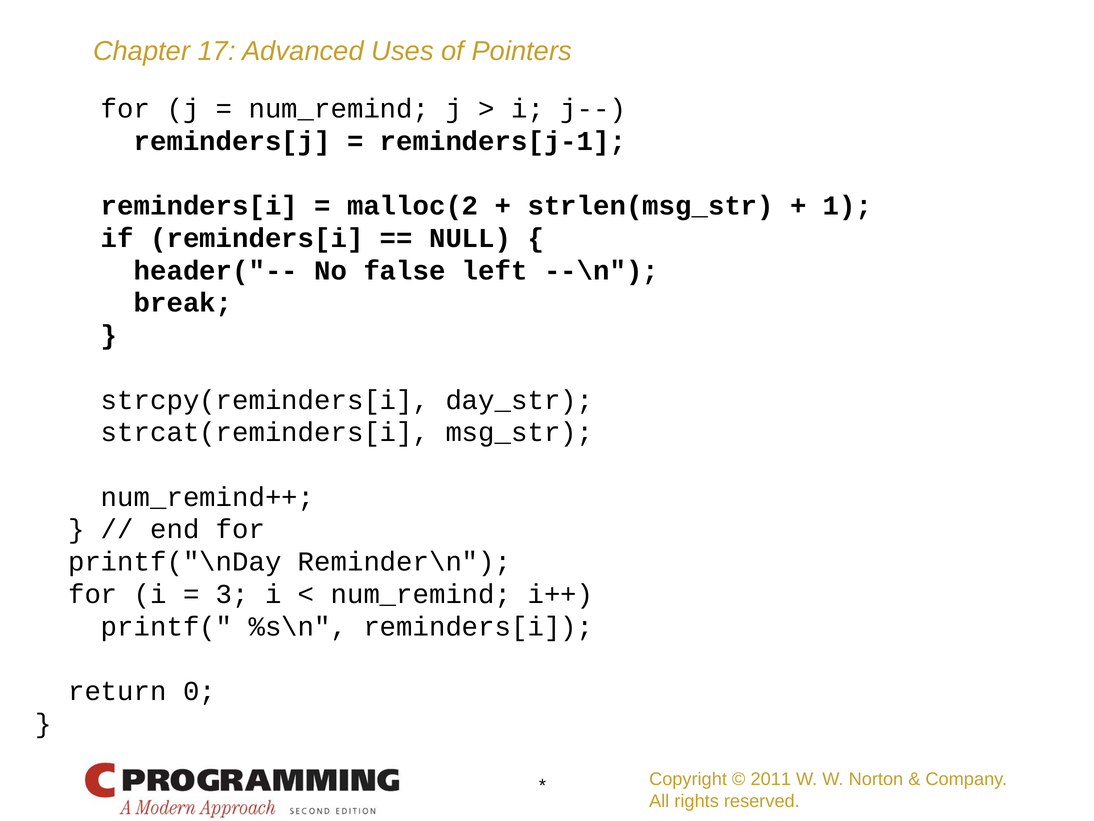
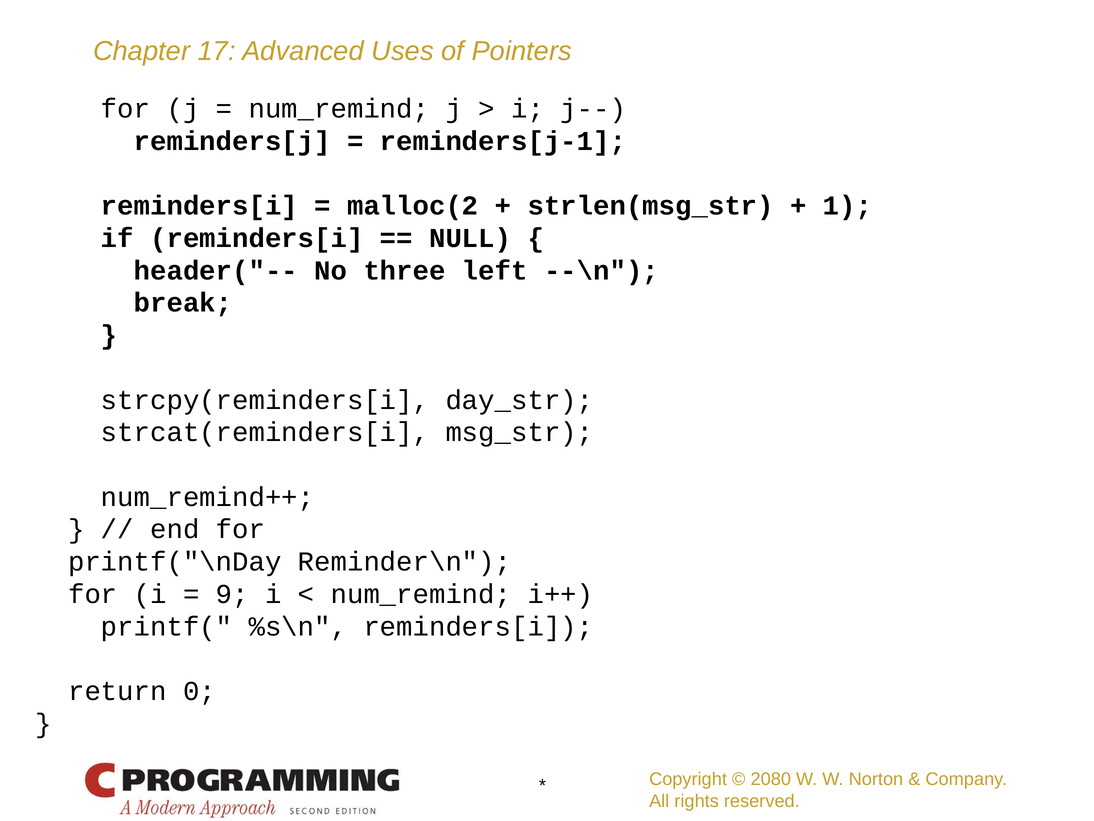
false: false -> three
3: 3 -> 9
2011: 2011 -> 2080
